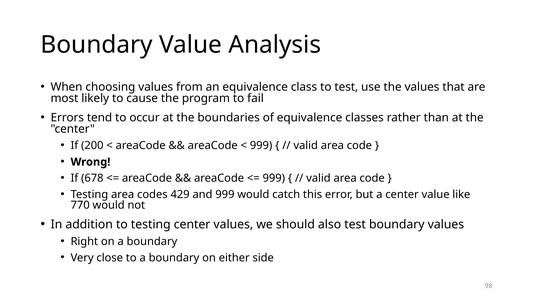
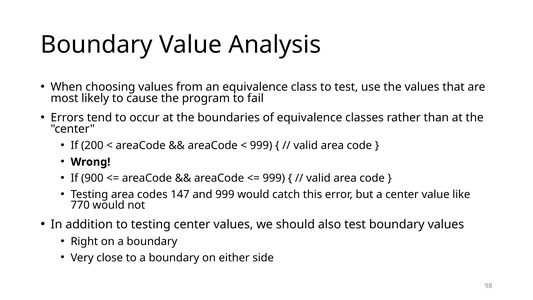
678: 678 -> 900
429: 429 -> 147
